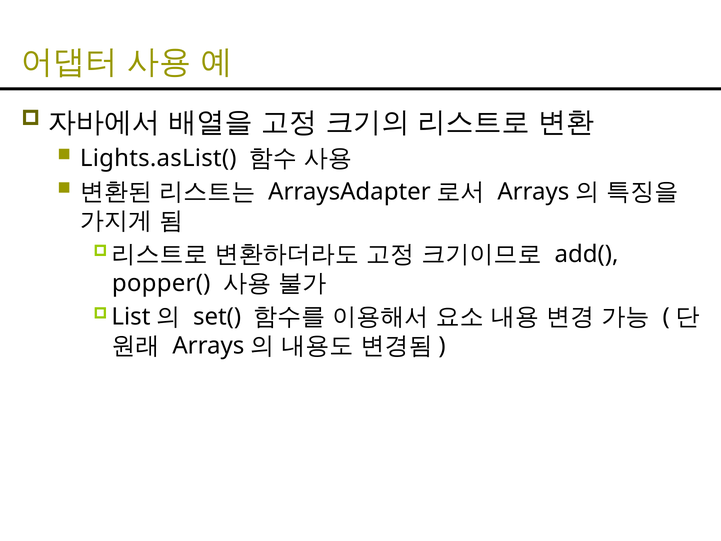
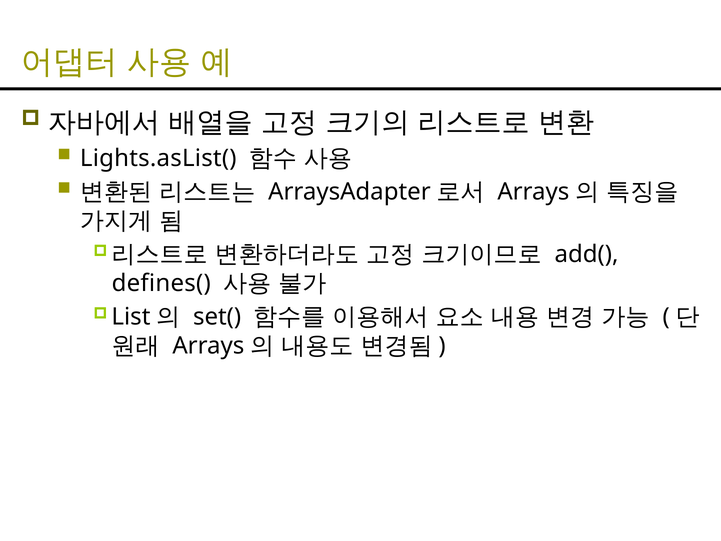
popper(: popper( -> defines(
